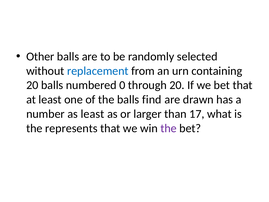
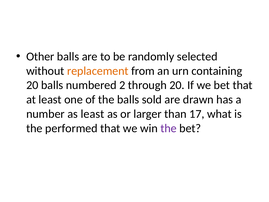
replacement colour: blue -> orange
0: 0 -> 2
find: find -> sold
represents: represents -> performed
